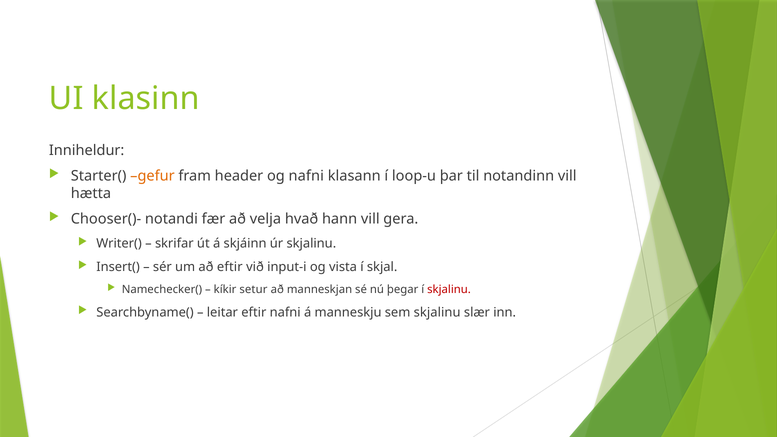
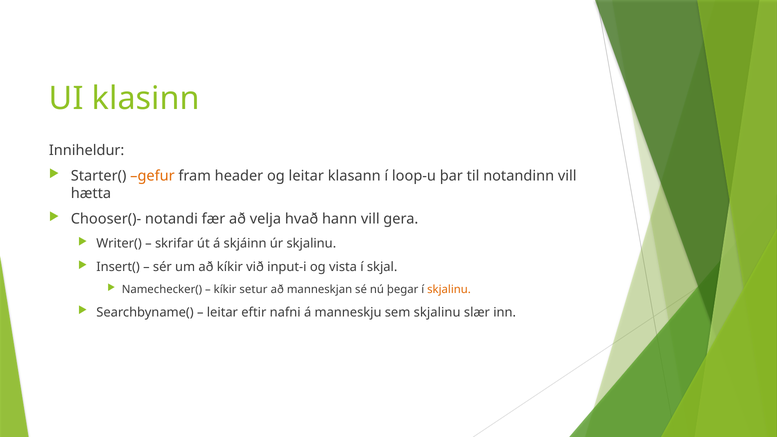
og nafni: nafni -> leitar
að eftir: eftir -> kíkir
skjalinu at (449, 290) colour: red -> orange
